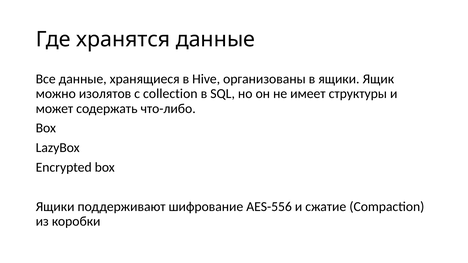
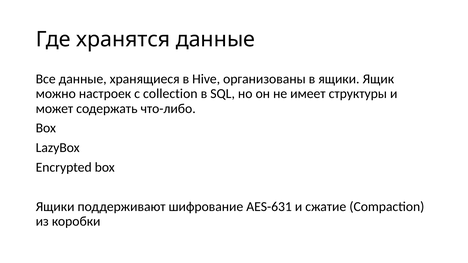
изолятов: изолятов -> настроек
AES-556: AES-556 -> AES-631
